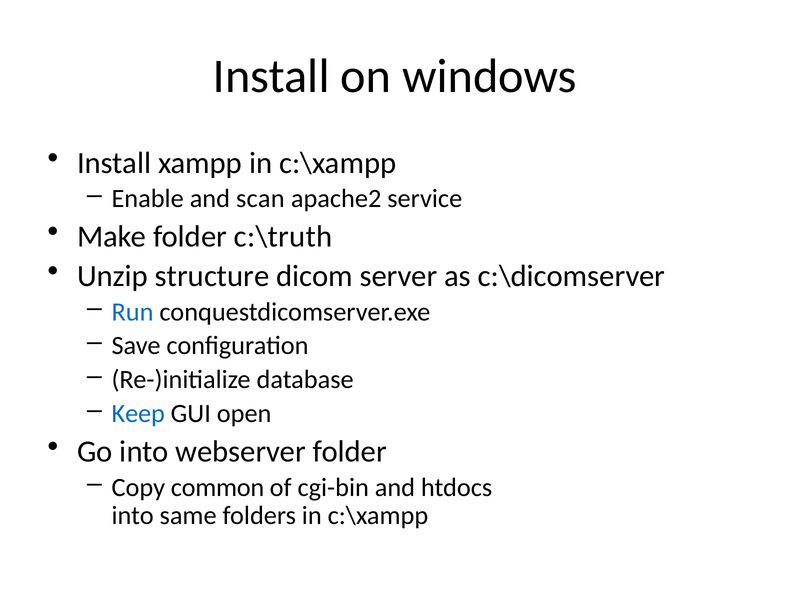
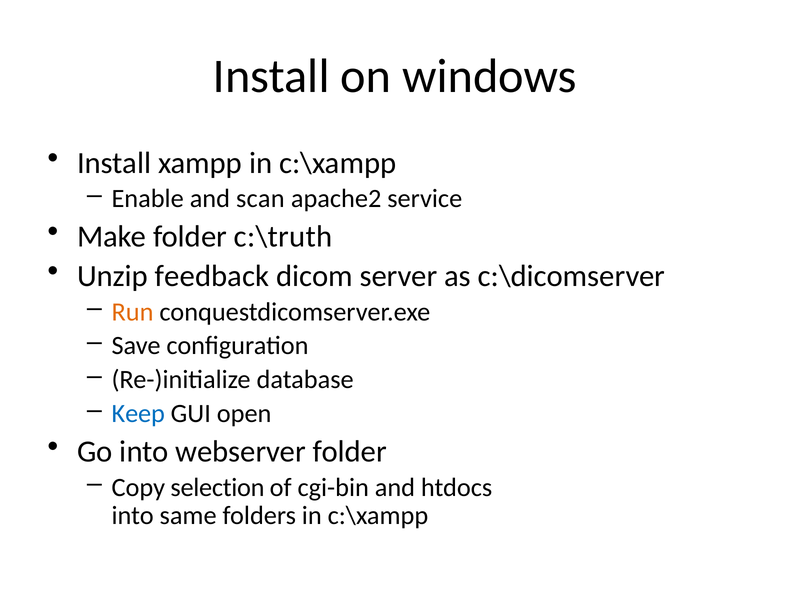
structure: structure -> feedback
Run colour: blue -> orange
common: common -> selection
